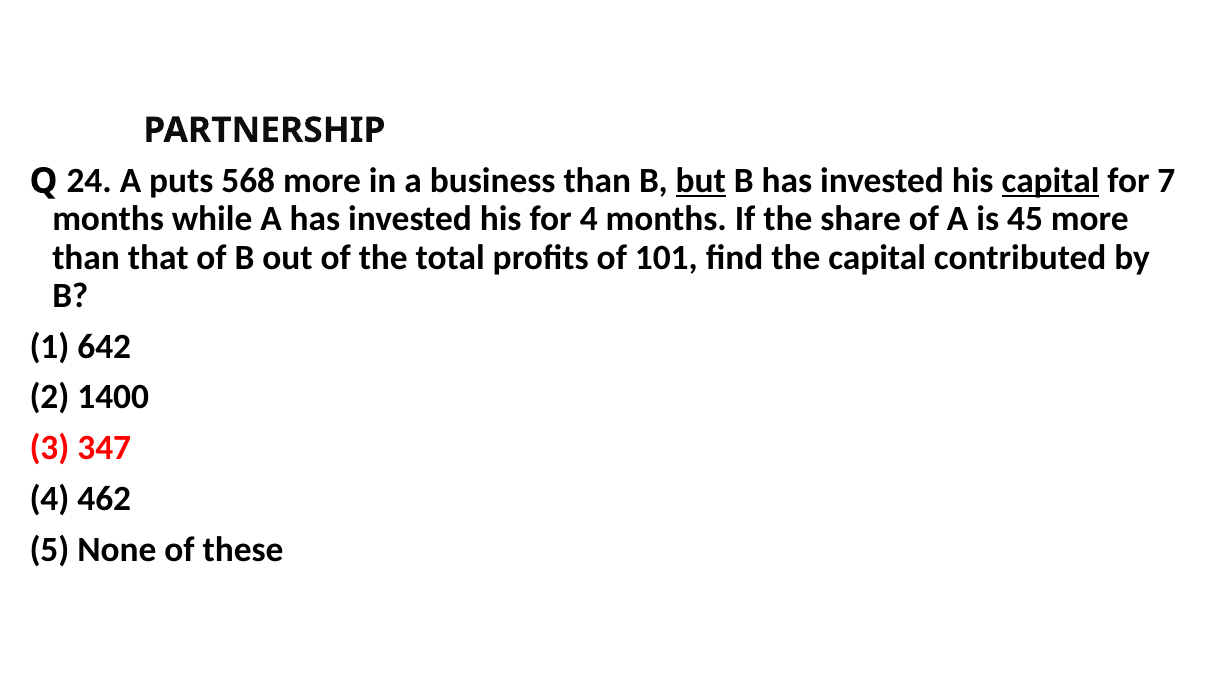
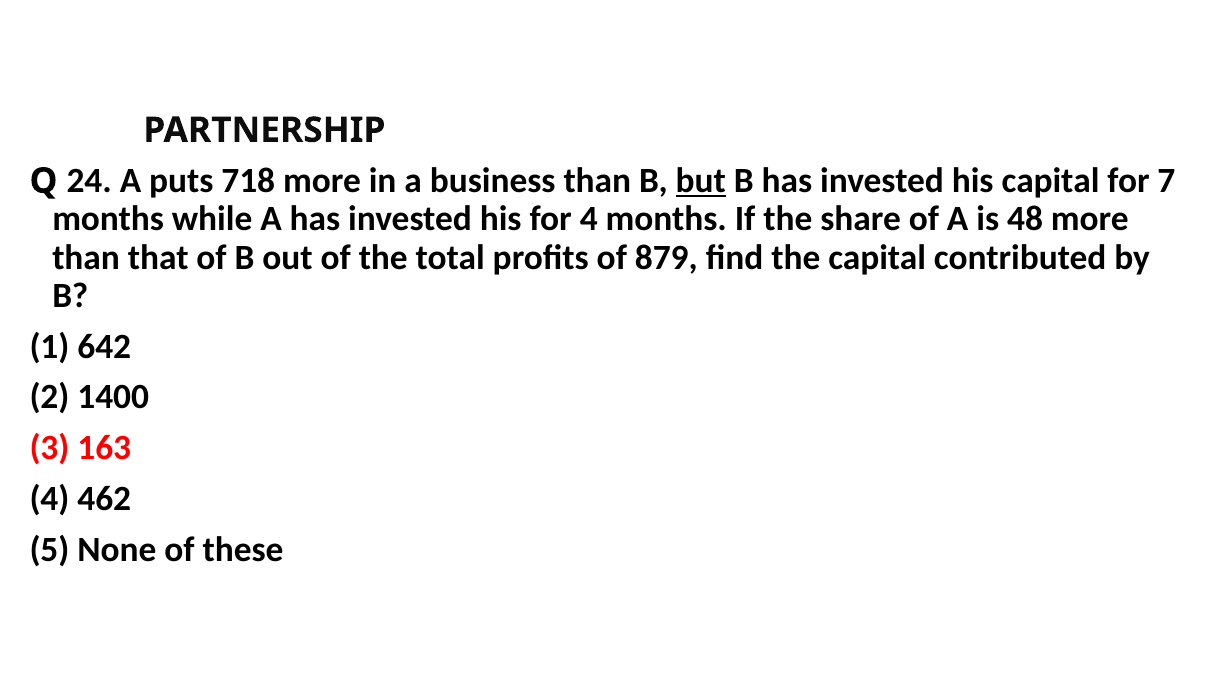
568: 568 -> 718
capital at (1051, 181) underline: present -> none
45: 45 -> 48
101: 101 -> 879
347: 347 -> 163
